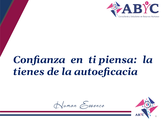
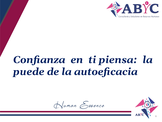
tienes: tienes -> puede
